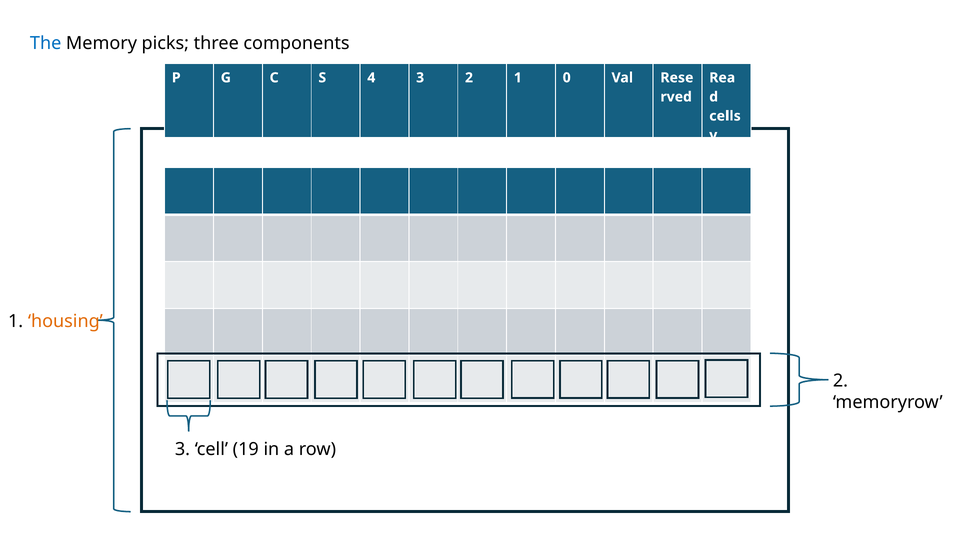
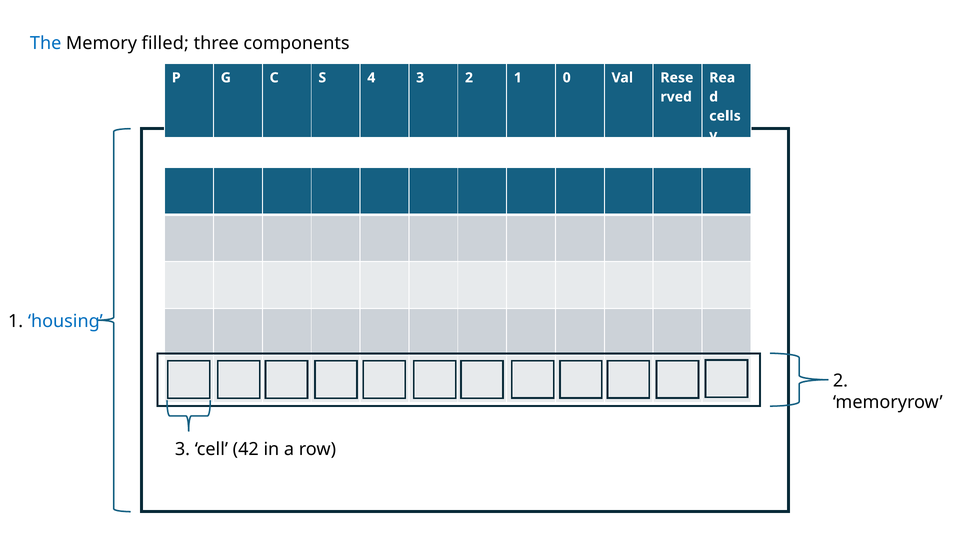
picks: picks -> filled
housing colour: orange -> blue
19: 19 -> 42
